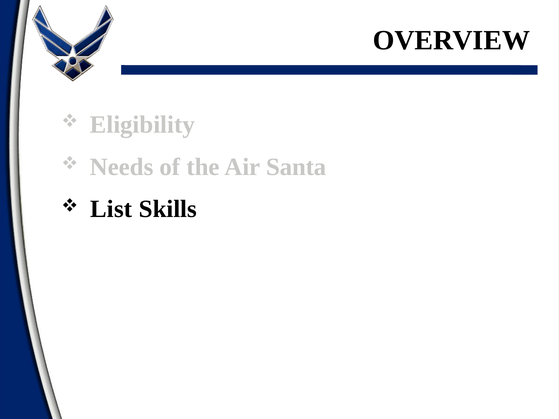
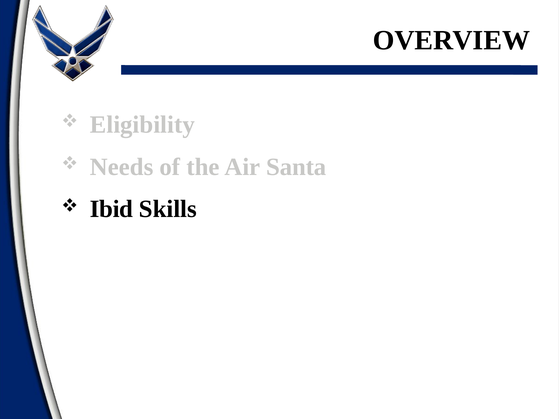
List: List -> Ibid
